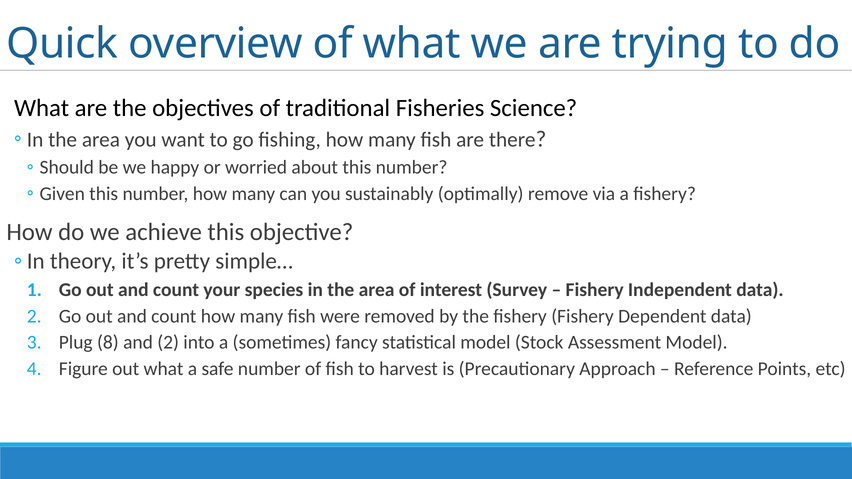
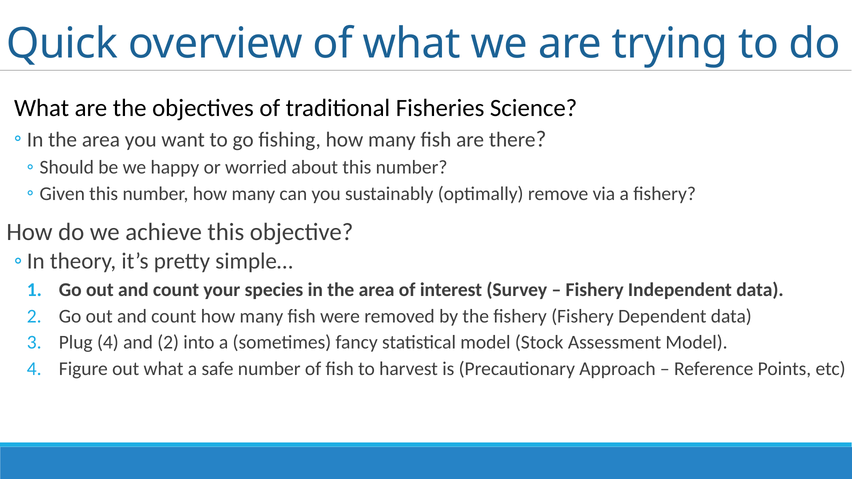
Plug 8: 8 -> 4
